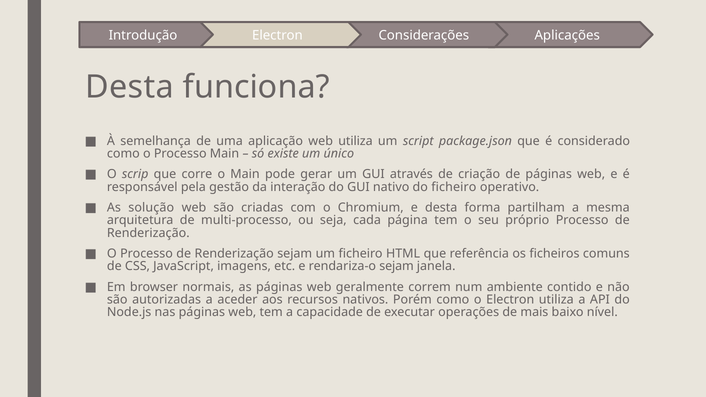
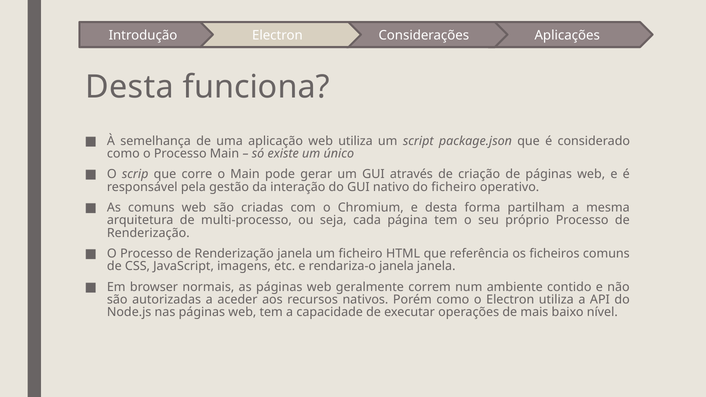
As solução: solução -> comuns
Renderização sejam: sejam -> janela
rendariza-o sejam: sejam -> janela
